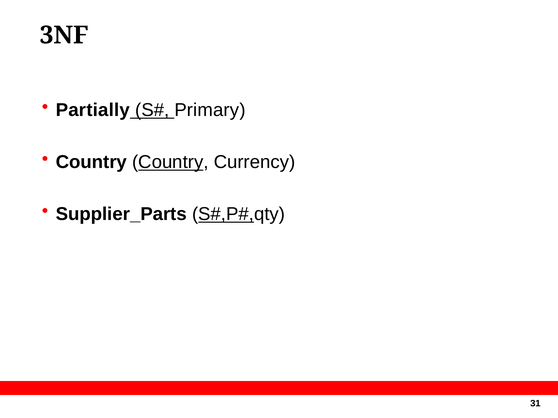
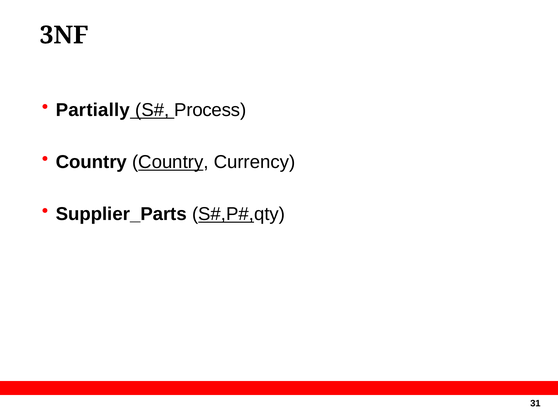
Primary: Primary -> Process
